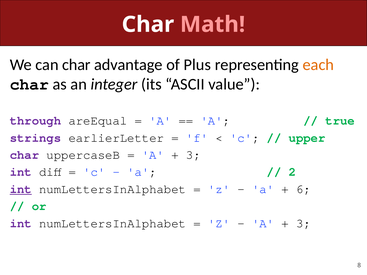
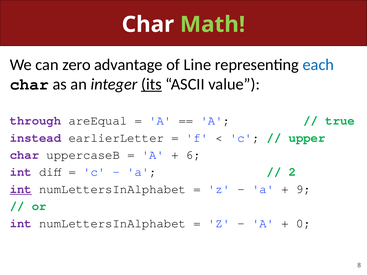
Math colour: pink -> light green
can char: char -> zero
Plus: Plus -> Line
each colour: orange -> blue
its underline: none -> present
strings: strings -> instead
3 at (193, 155): 3 -> 6
6: 6 -> 9
3 at (303, 223): 3 -> 0
